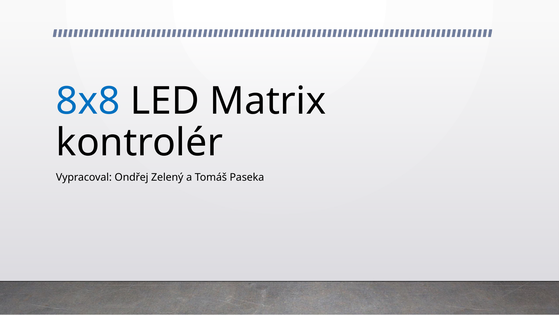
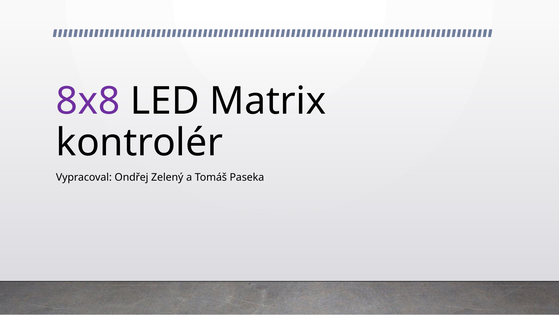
8x8 colour: blue -> purple
